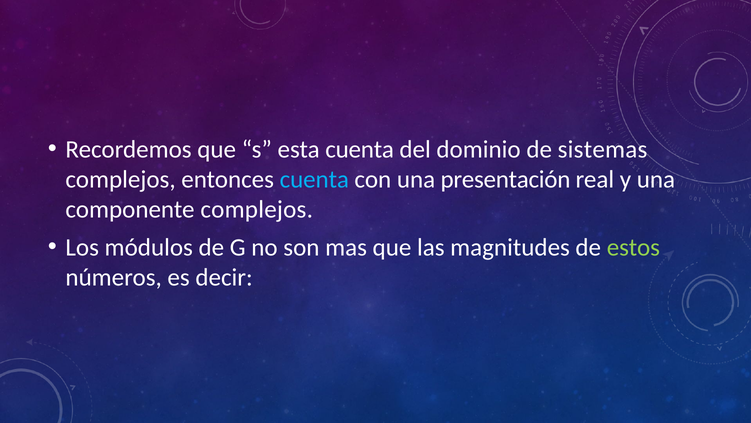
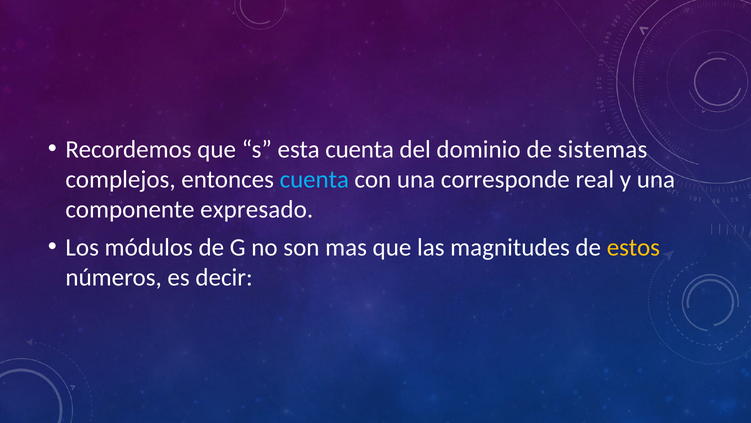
presentación: presentación -> corresponde
componente complejos: complejos -> expresado
estos colour: light green -> yellow
